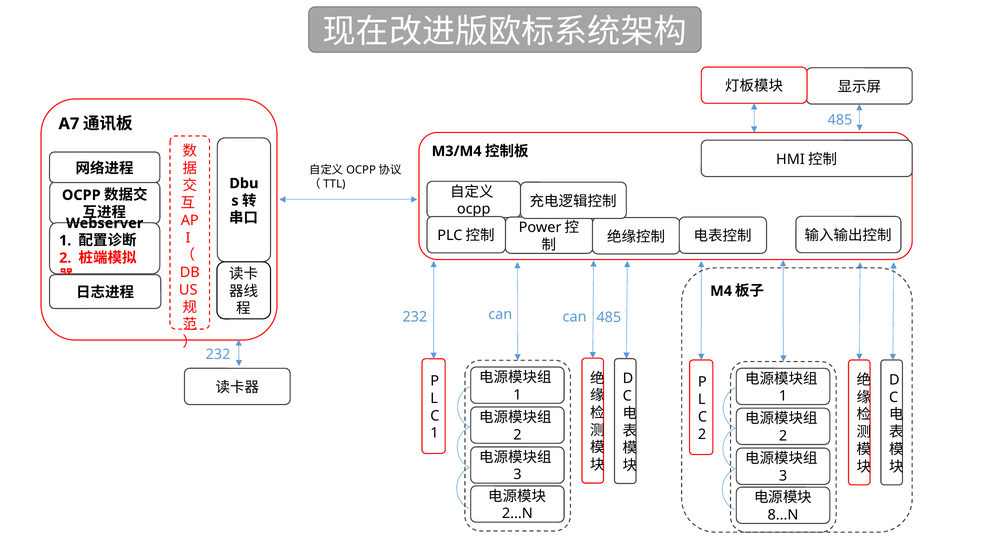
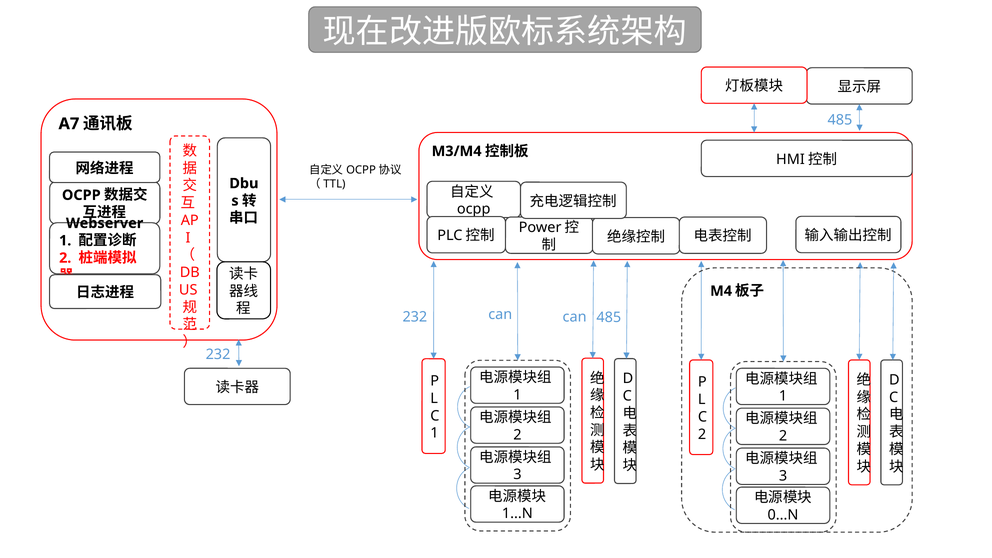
2...N: 2...N -> 1...N
8...N: 8...N -> 0...N
